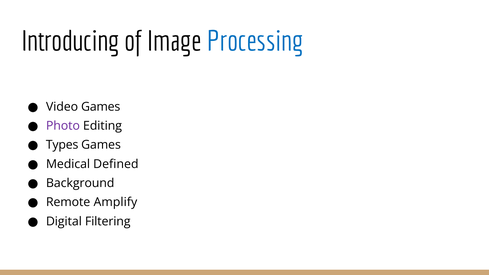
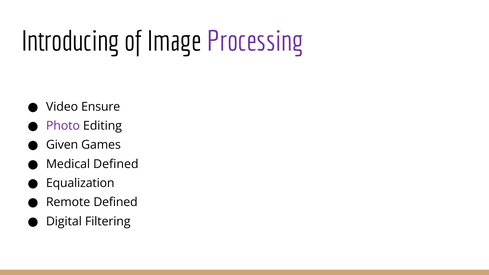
Processing colour: blue -> purple
Video Games: Games -> Ensure
Types: Types -> Given
Background: Background -> Equalization
Remote Amplify: Amplify -> Defined
